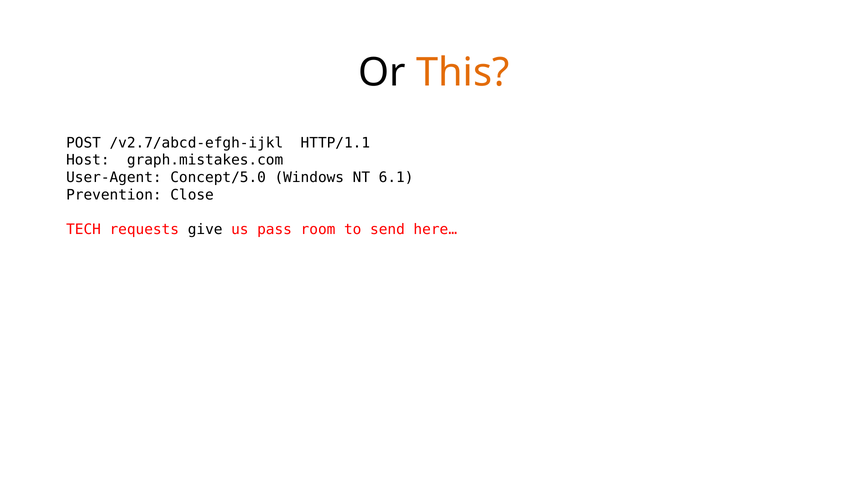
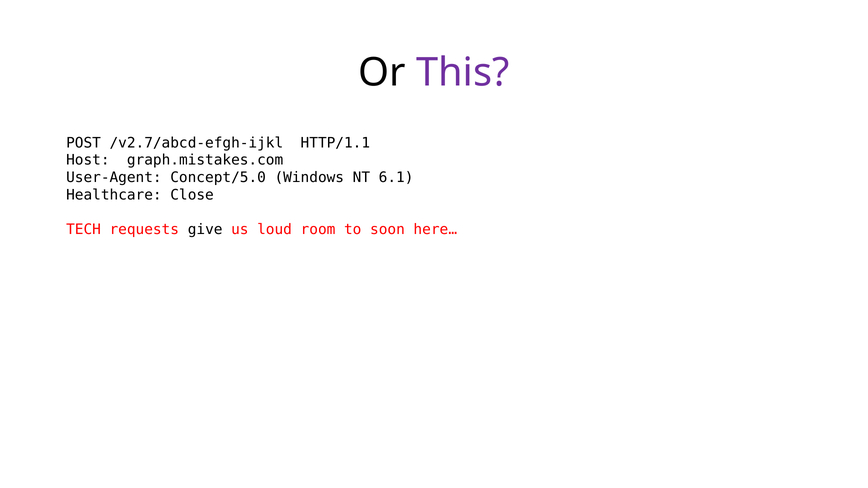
This colour: orange -> purple
Prevention: Prevention -> Healthcare
pass: pass -> loud
send: send -> soon
